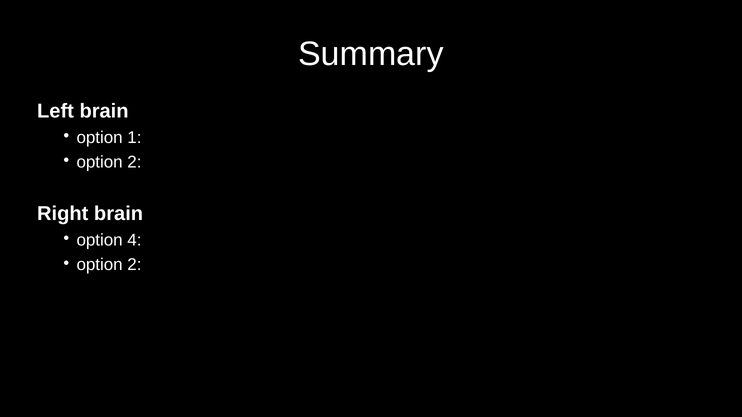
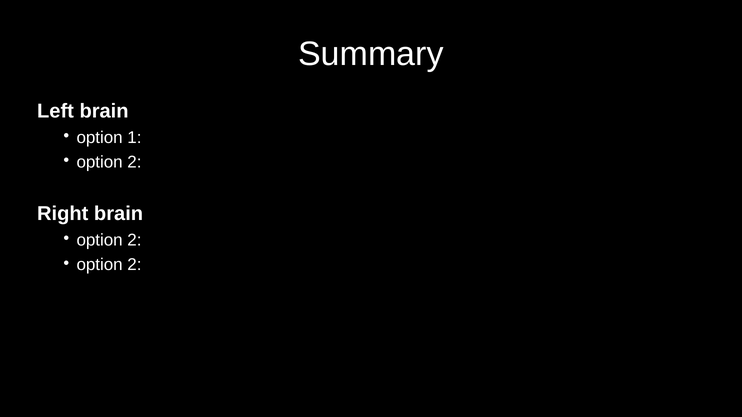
4 at (134, 240): 4 -> 2
